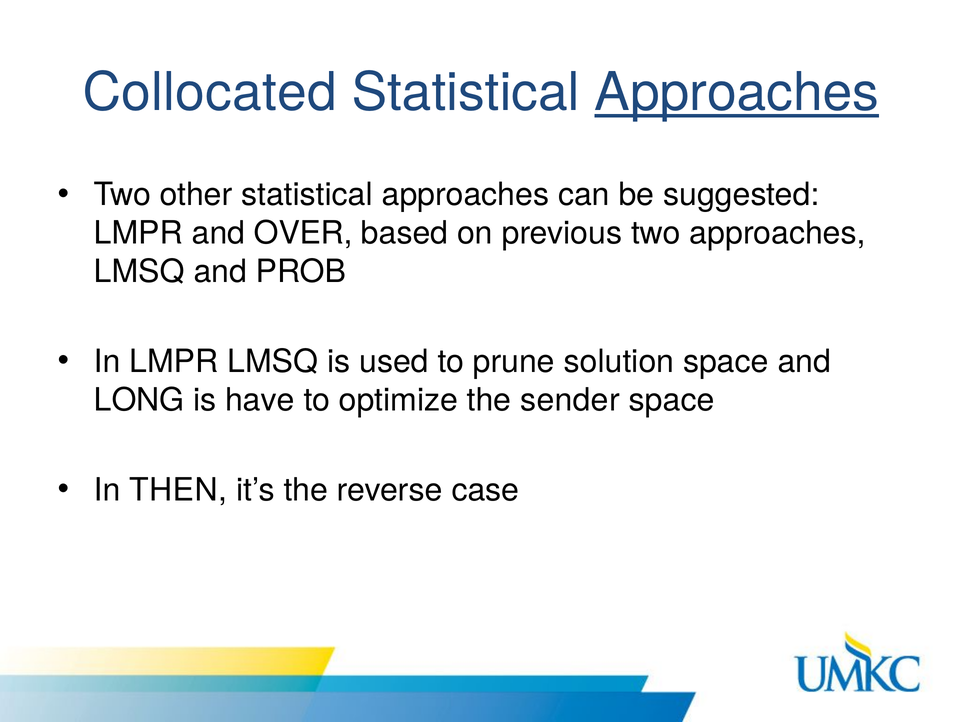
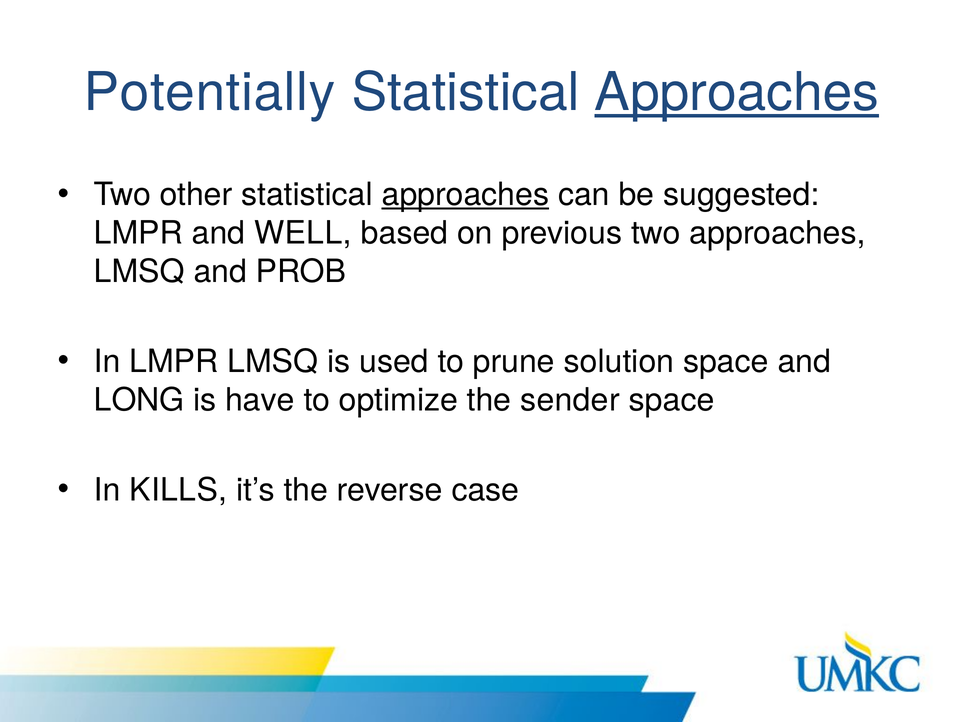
Collocated: Collocated -> Potentially
approaches at (465, 195) underline: none -> present
OVER: OVER -> WELL
THEN: THEN -> KILLS
